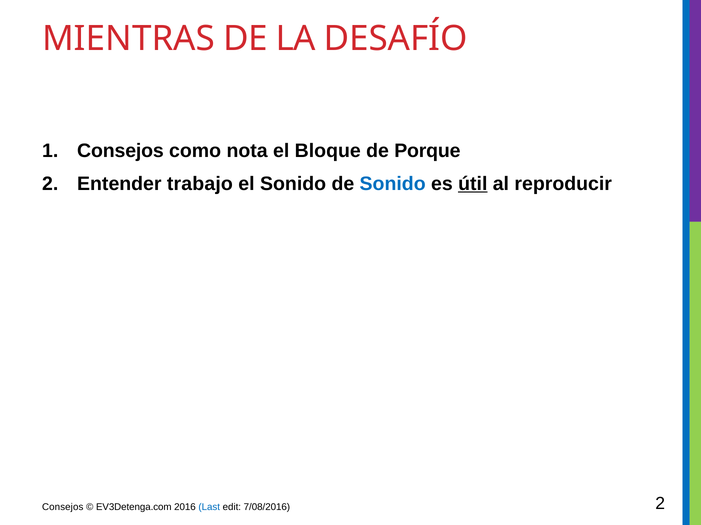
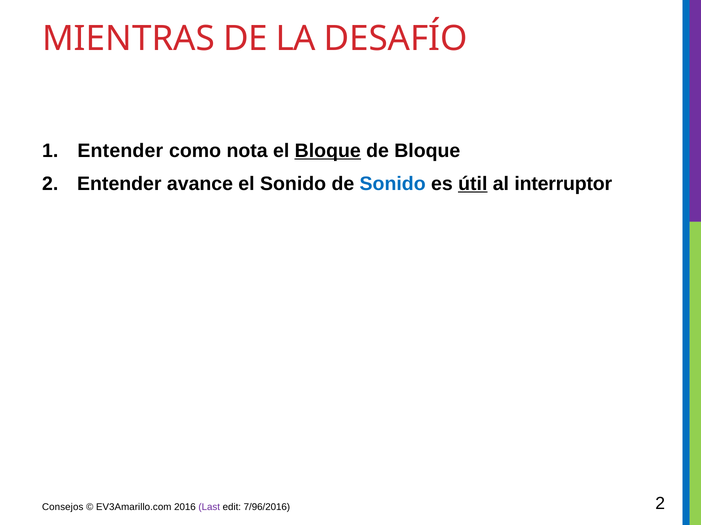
Consejos at (120, 151): Consejos -> Entender
Bloque at (328, 151) underline: none -> present
de Porque: Porque -> Bloque
trabajo: trabajo -> avance
reproducir: reproducir -> interruptor
EV3Detenga.com: EV3Detenga.com -> EV3Amarillo.com
Last colour: blue -> purple
7/08/2016: 7/08/2016 -> 7/96/2016
